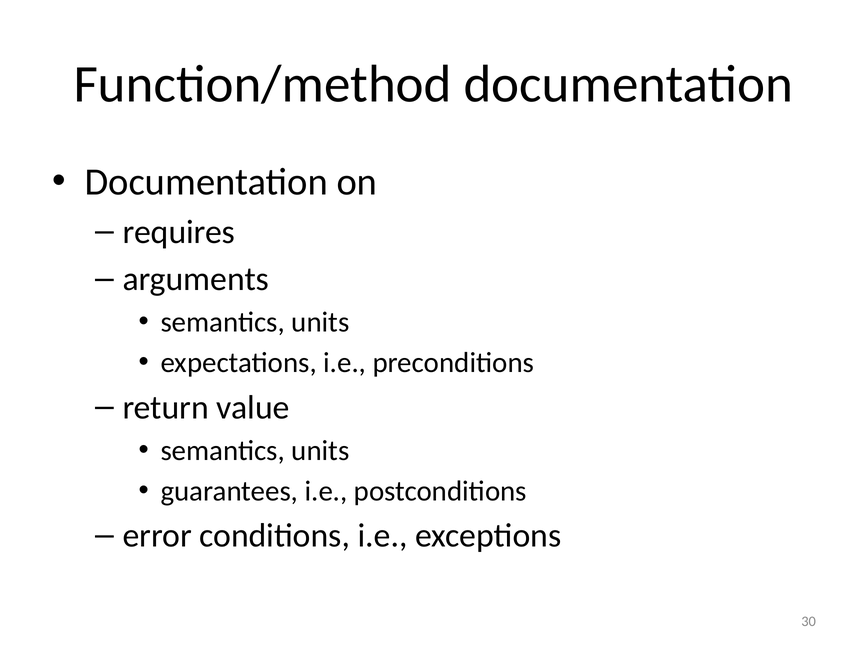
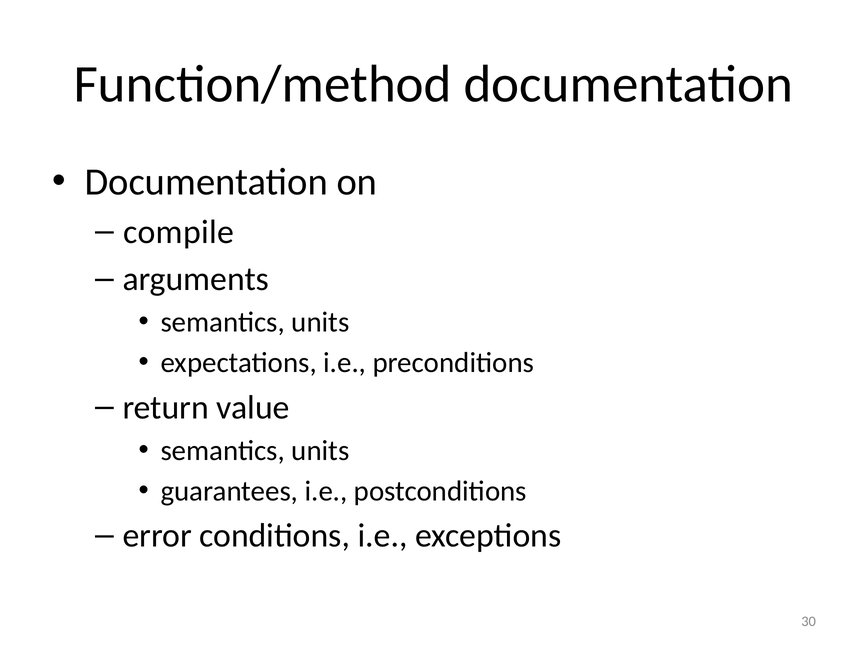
requires: requires -> compile
